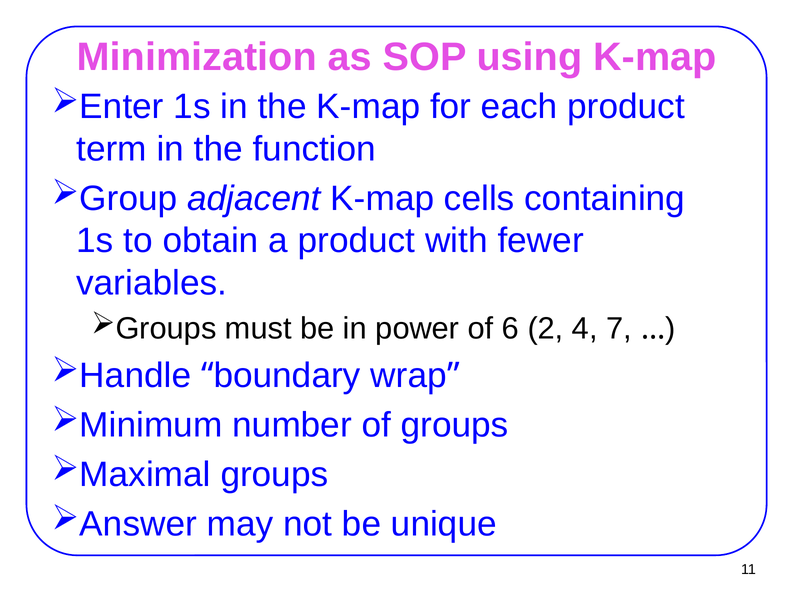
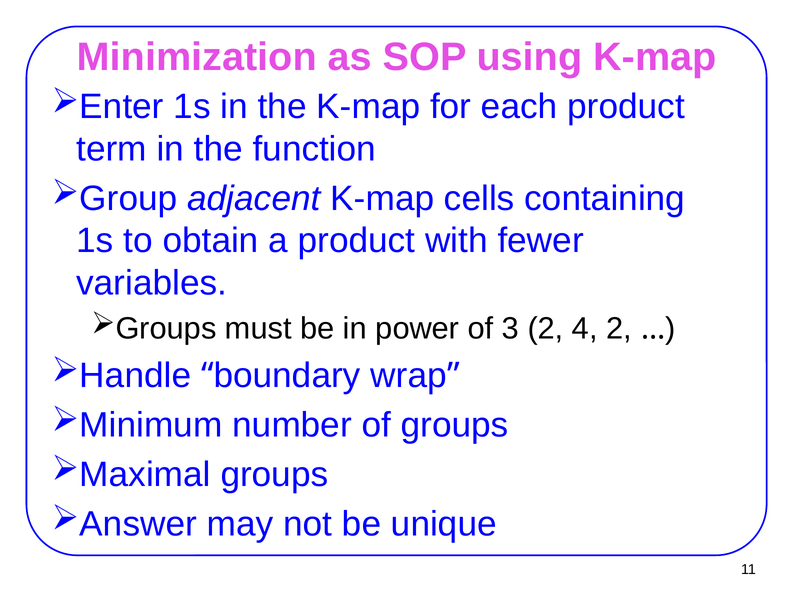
6: 6 -> 3
4 7: 7 -> 2
